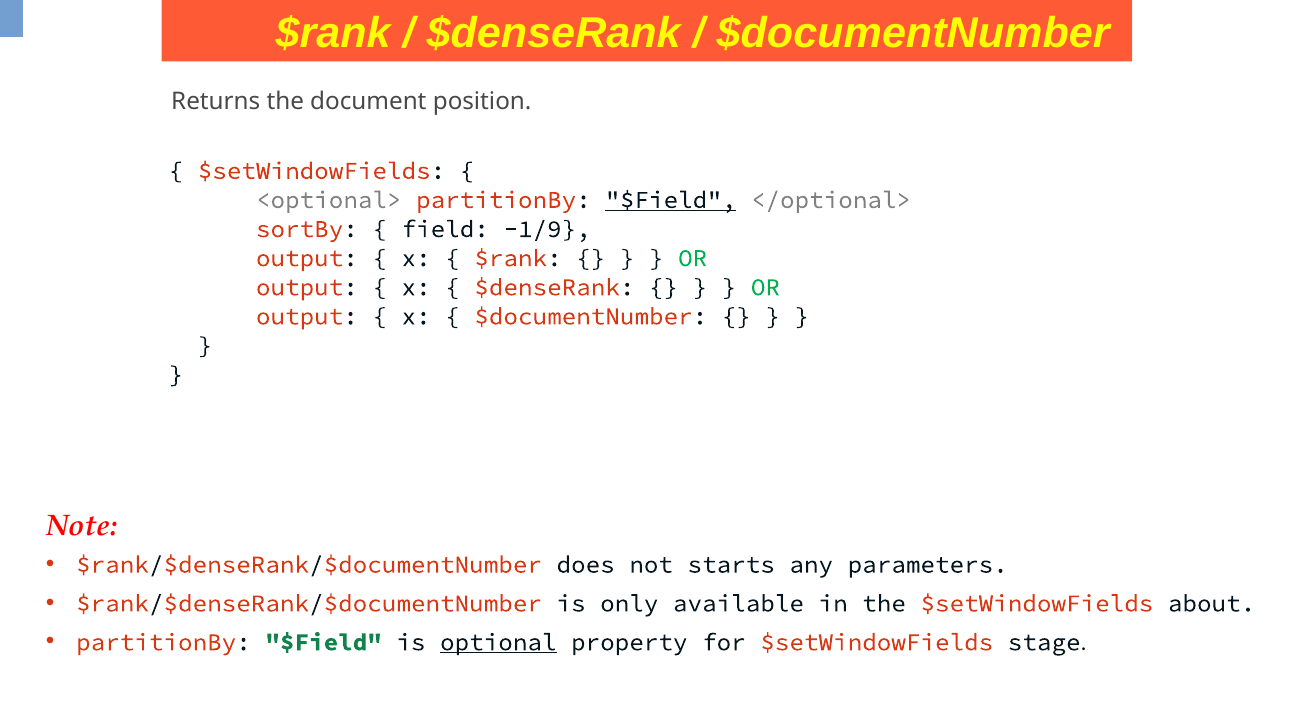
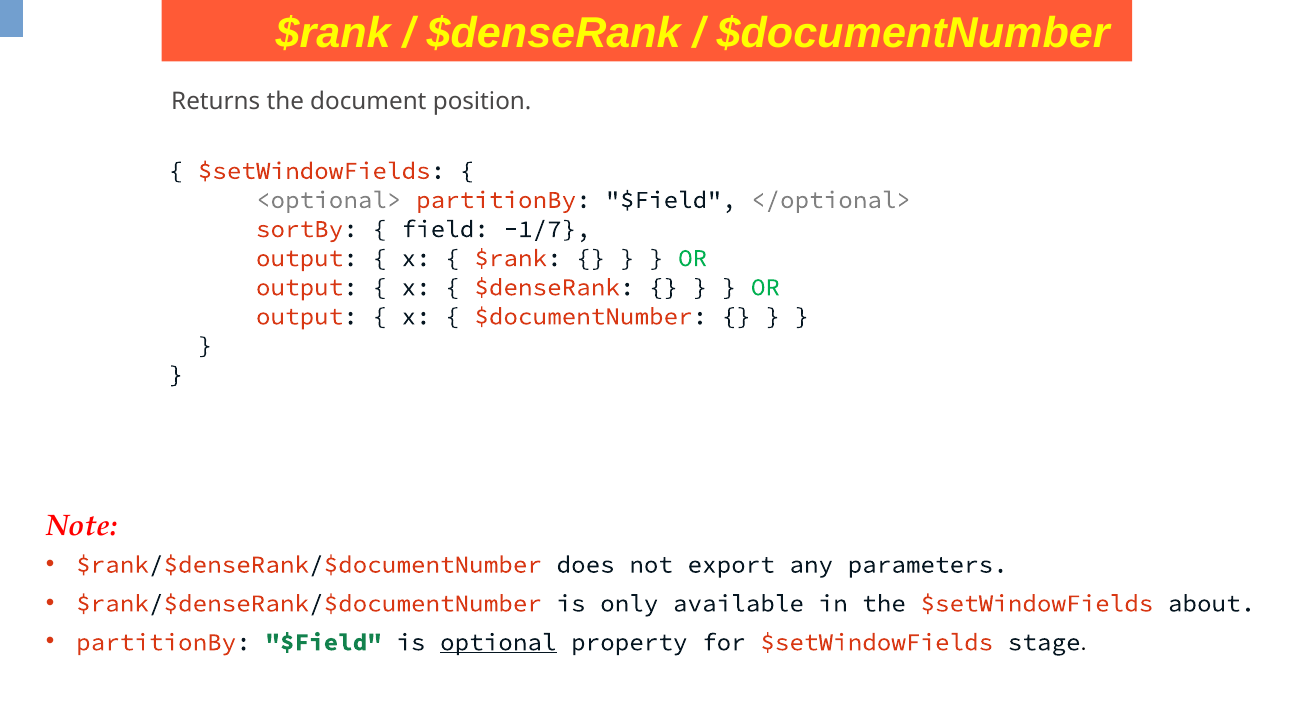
$Field at (671, 200) underline: present -> none
-1/9: -1/9 -> -1/7
starts: starts -> export
